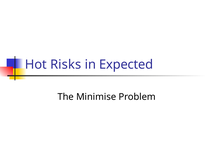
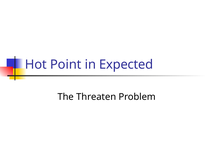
Risks: Risks -> Point
Minimise: Minimise -> Threaten
